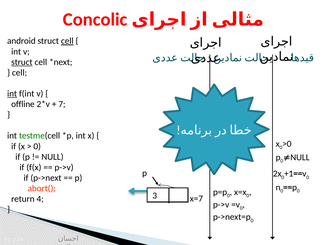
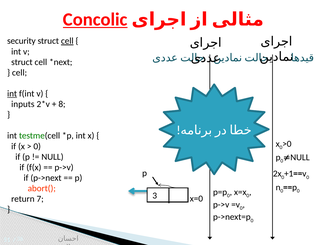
Concolic underline: none -> present
android: android -> security
struct at (22, 62) underline: present -> none
offline: offline -> inputs
7: 7 -> 8
x=7: x=7 -> x=0
4: 4 -> 7
